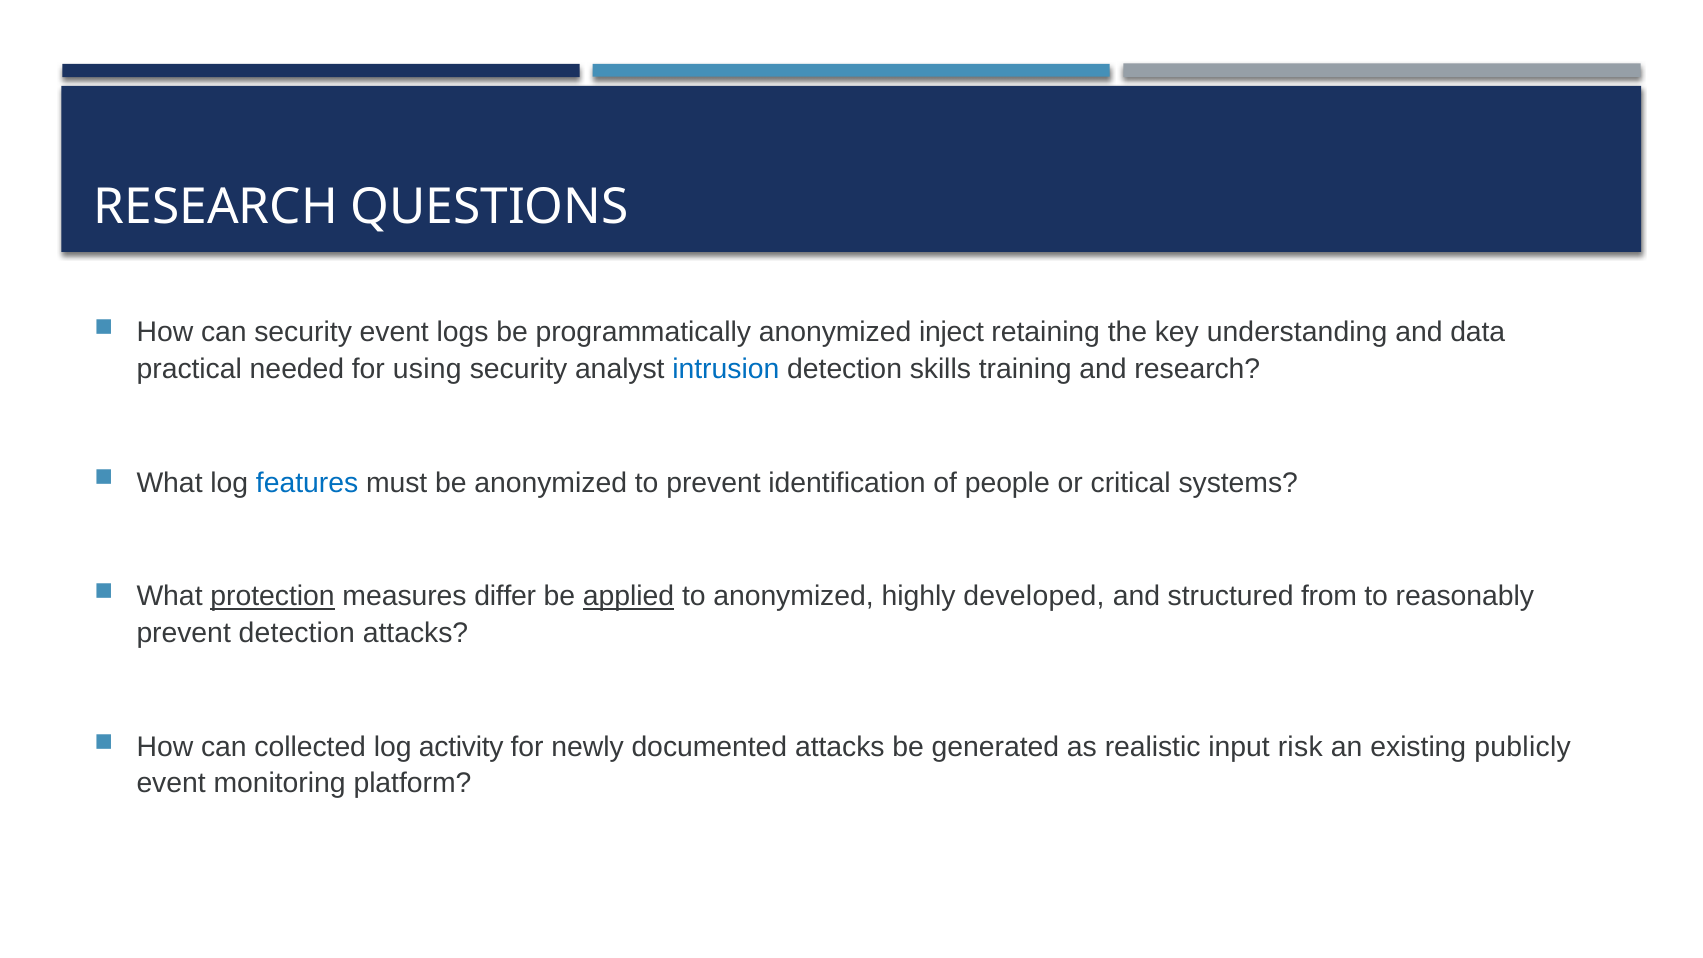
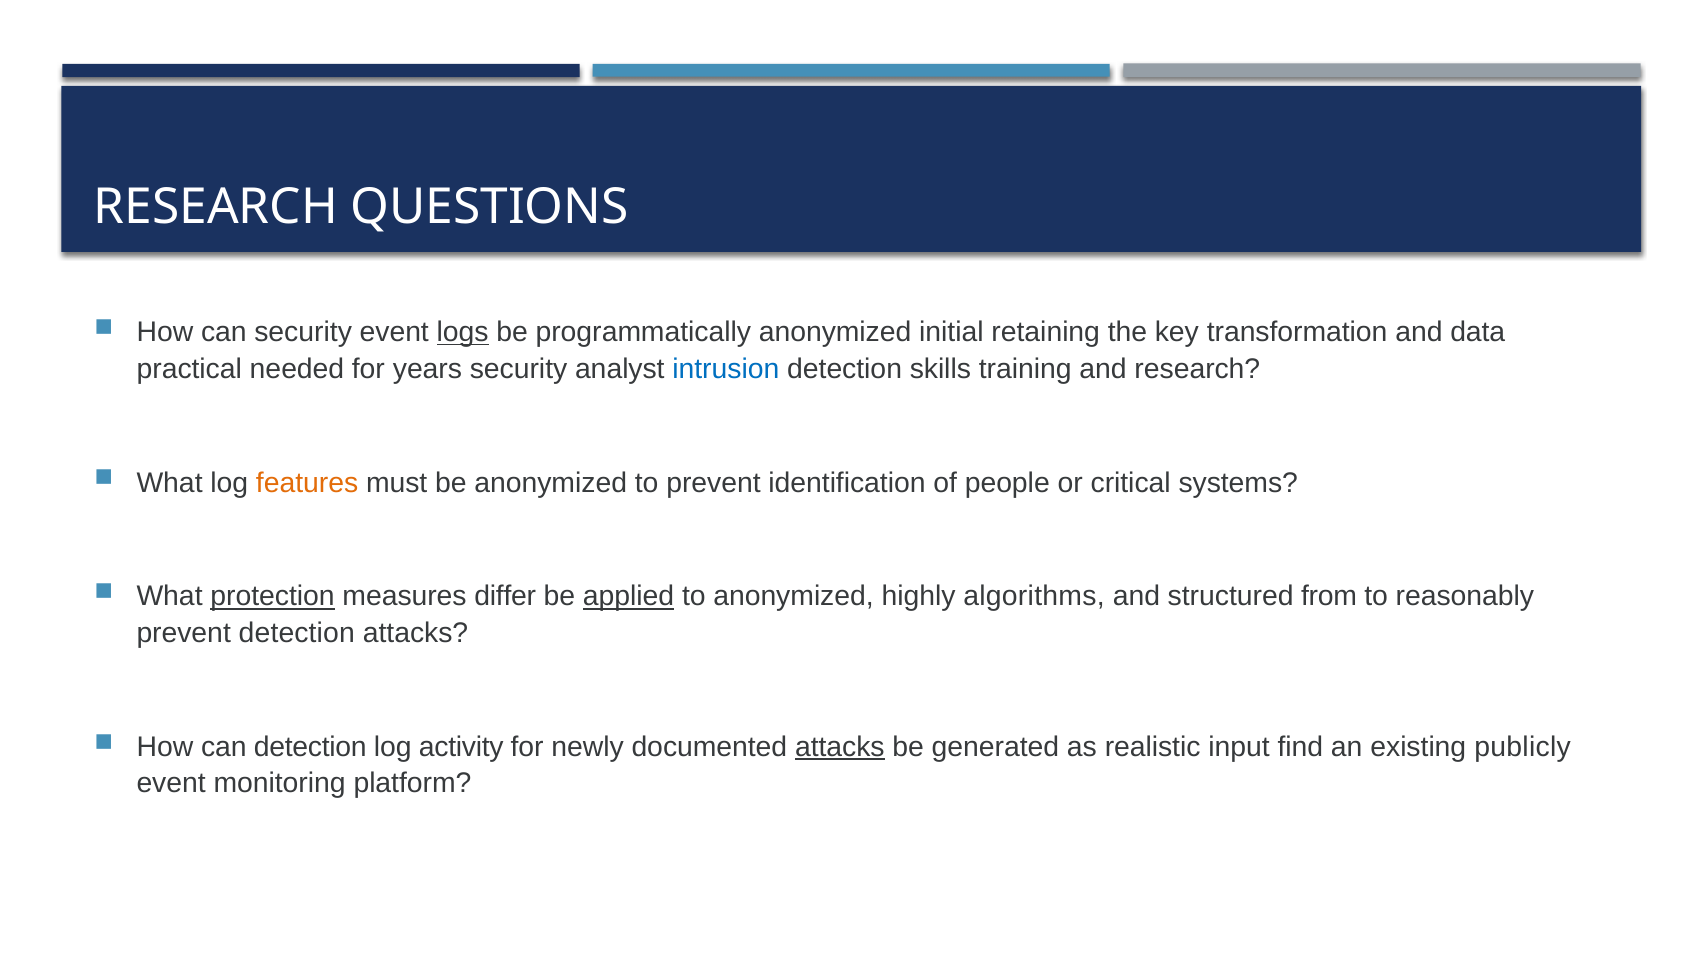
logs underline: none -> present
inject: inject -> initial
understanding: understanding -> transformation
using: using -> years
features colour: blue -> orange
developed: developed -> algorithms
can collected: collected -> detection
attacks at (840, 747) underline: none -> present
risk: risk -> find
